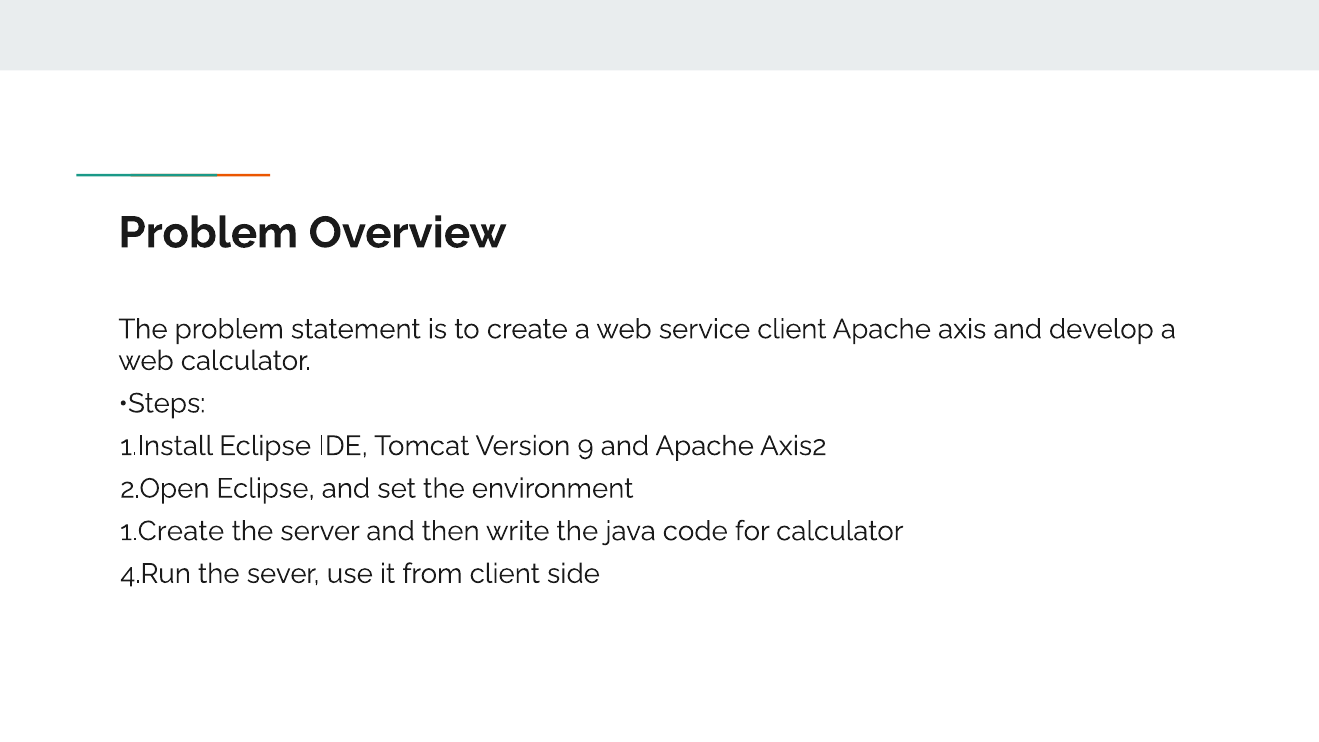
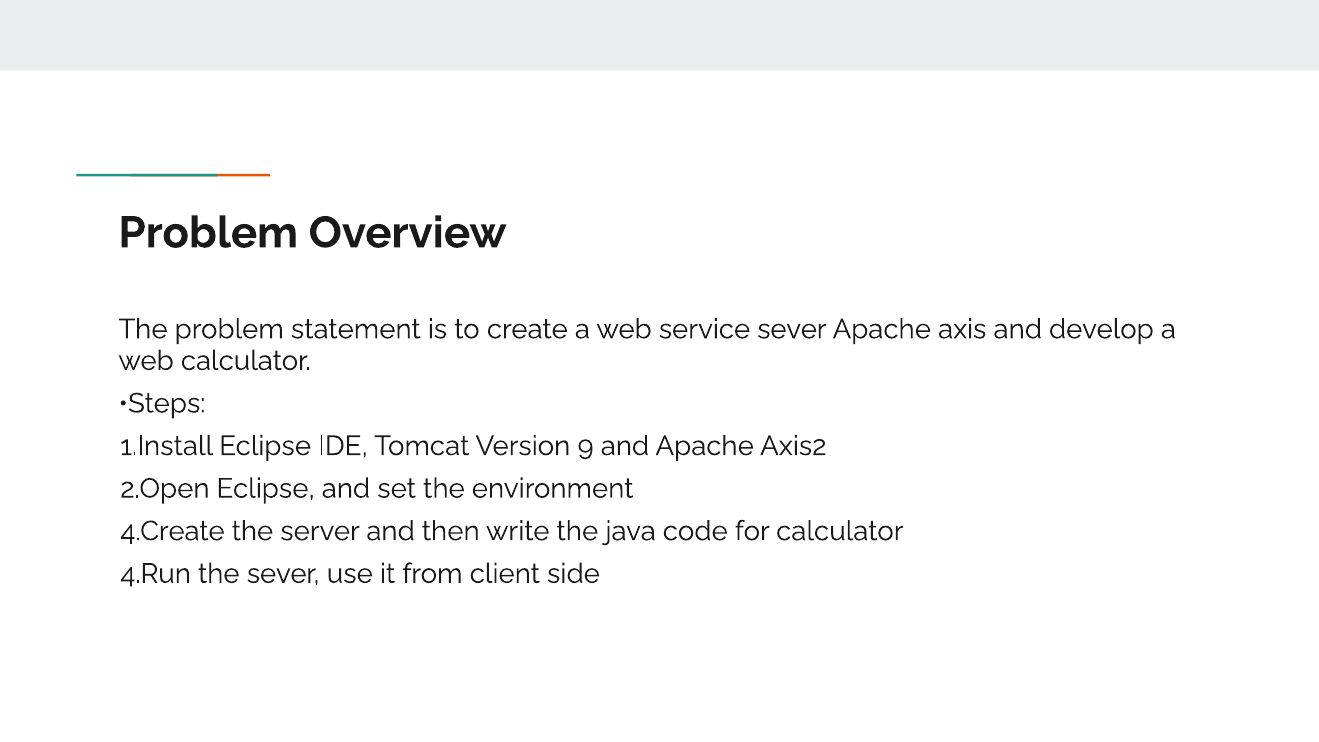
service client: client -> sever
1.Create: 1.Create -> 4.Create
